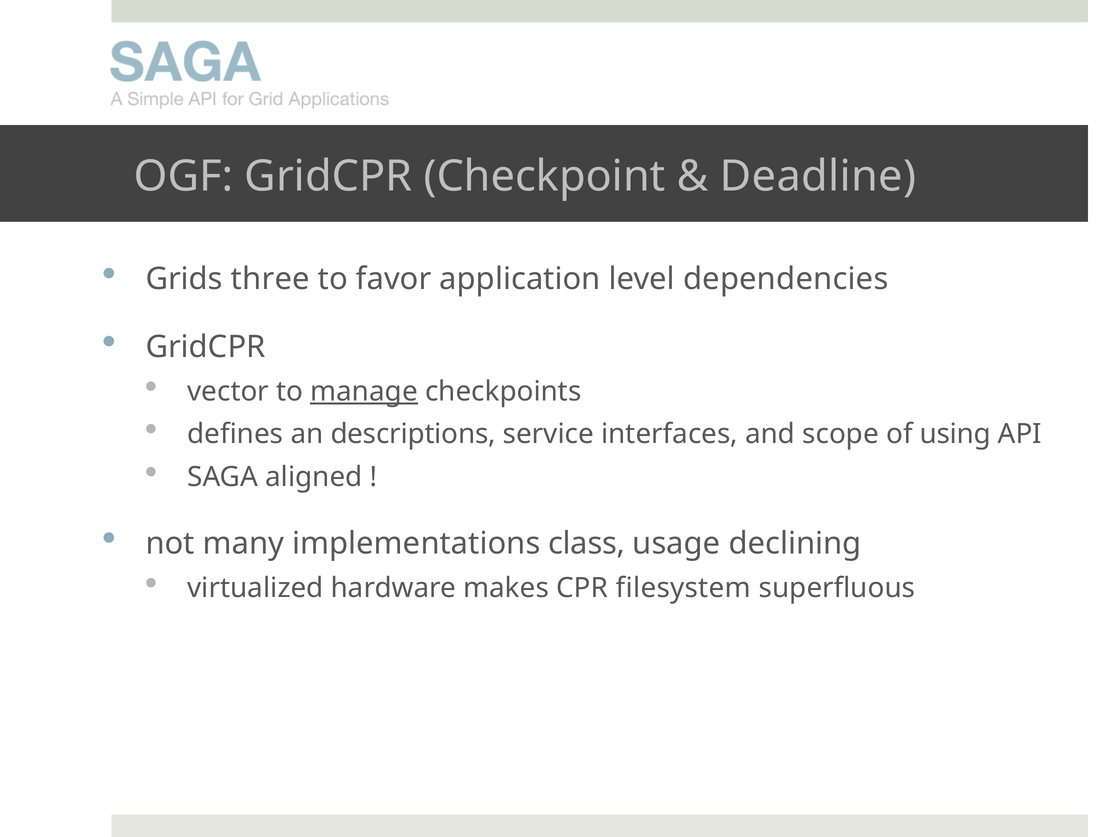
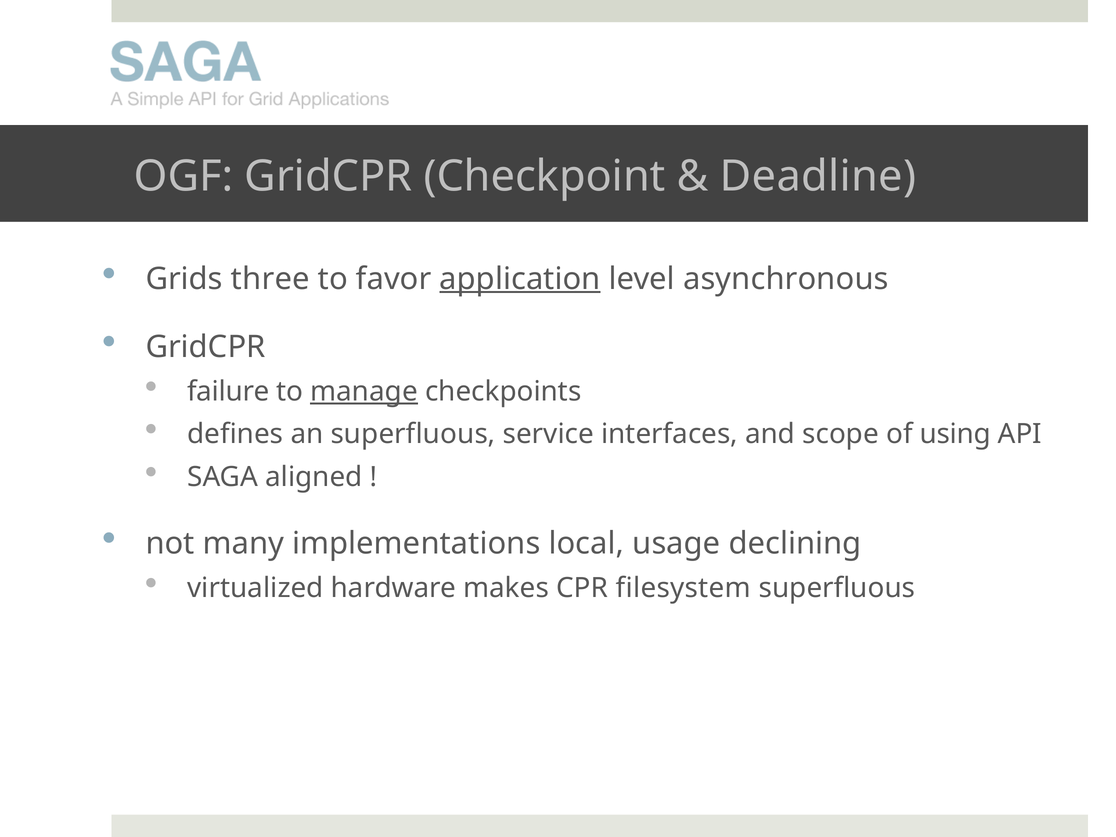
application underline: none -> present
dependencies: dependencies -> asynchronous
vector: vector -> failure
an descriptions: descriptions -> superfluous
class: class -> local
